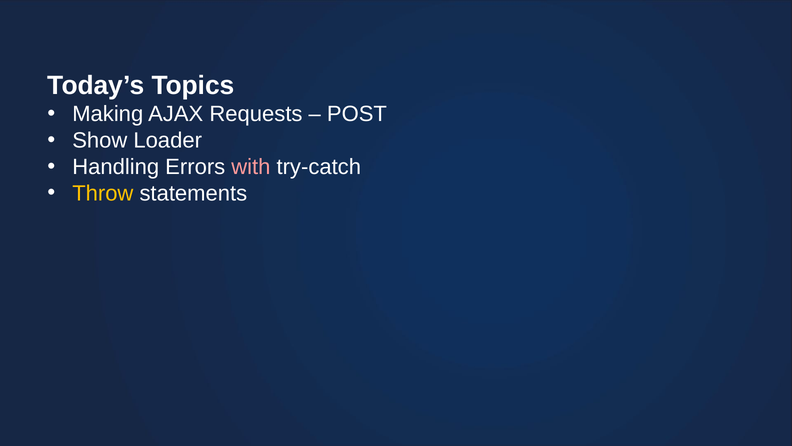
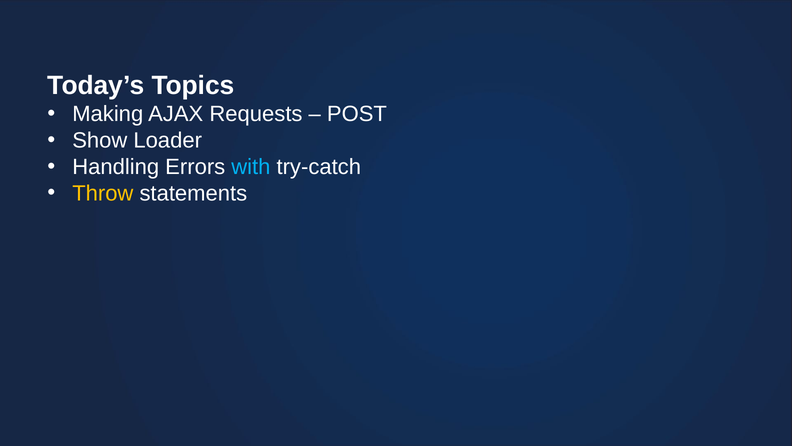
with colour: pink -> light blue
